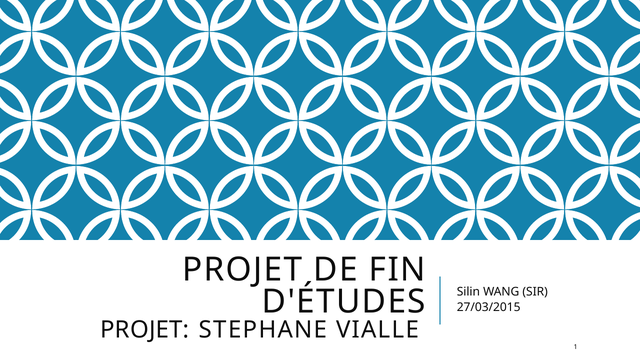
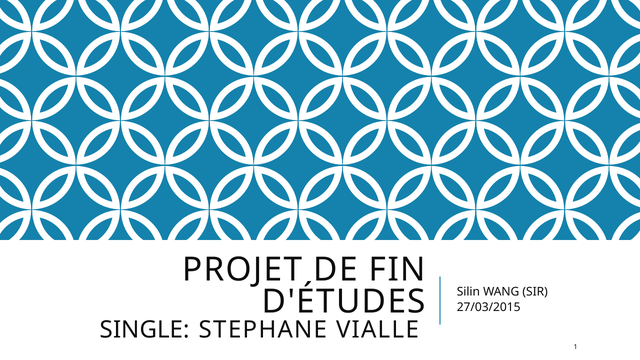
PROJET at (145, 330): PROJET -> SINGLE
